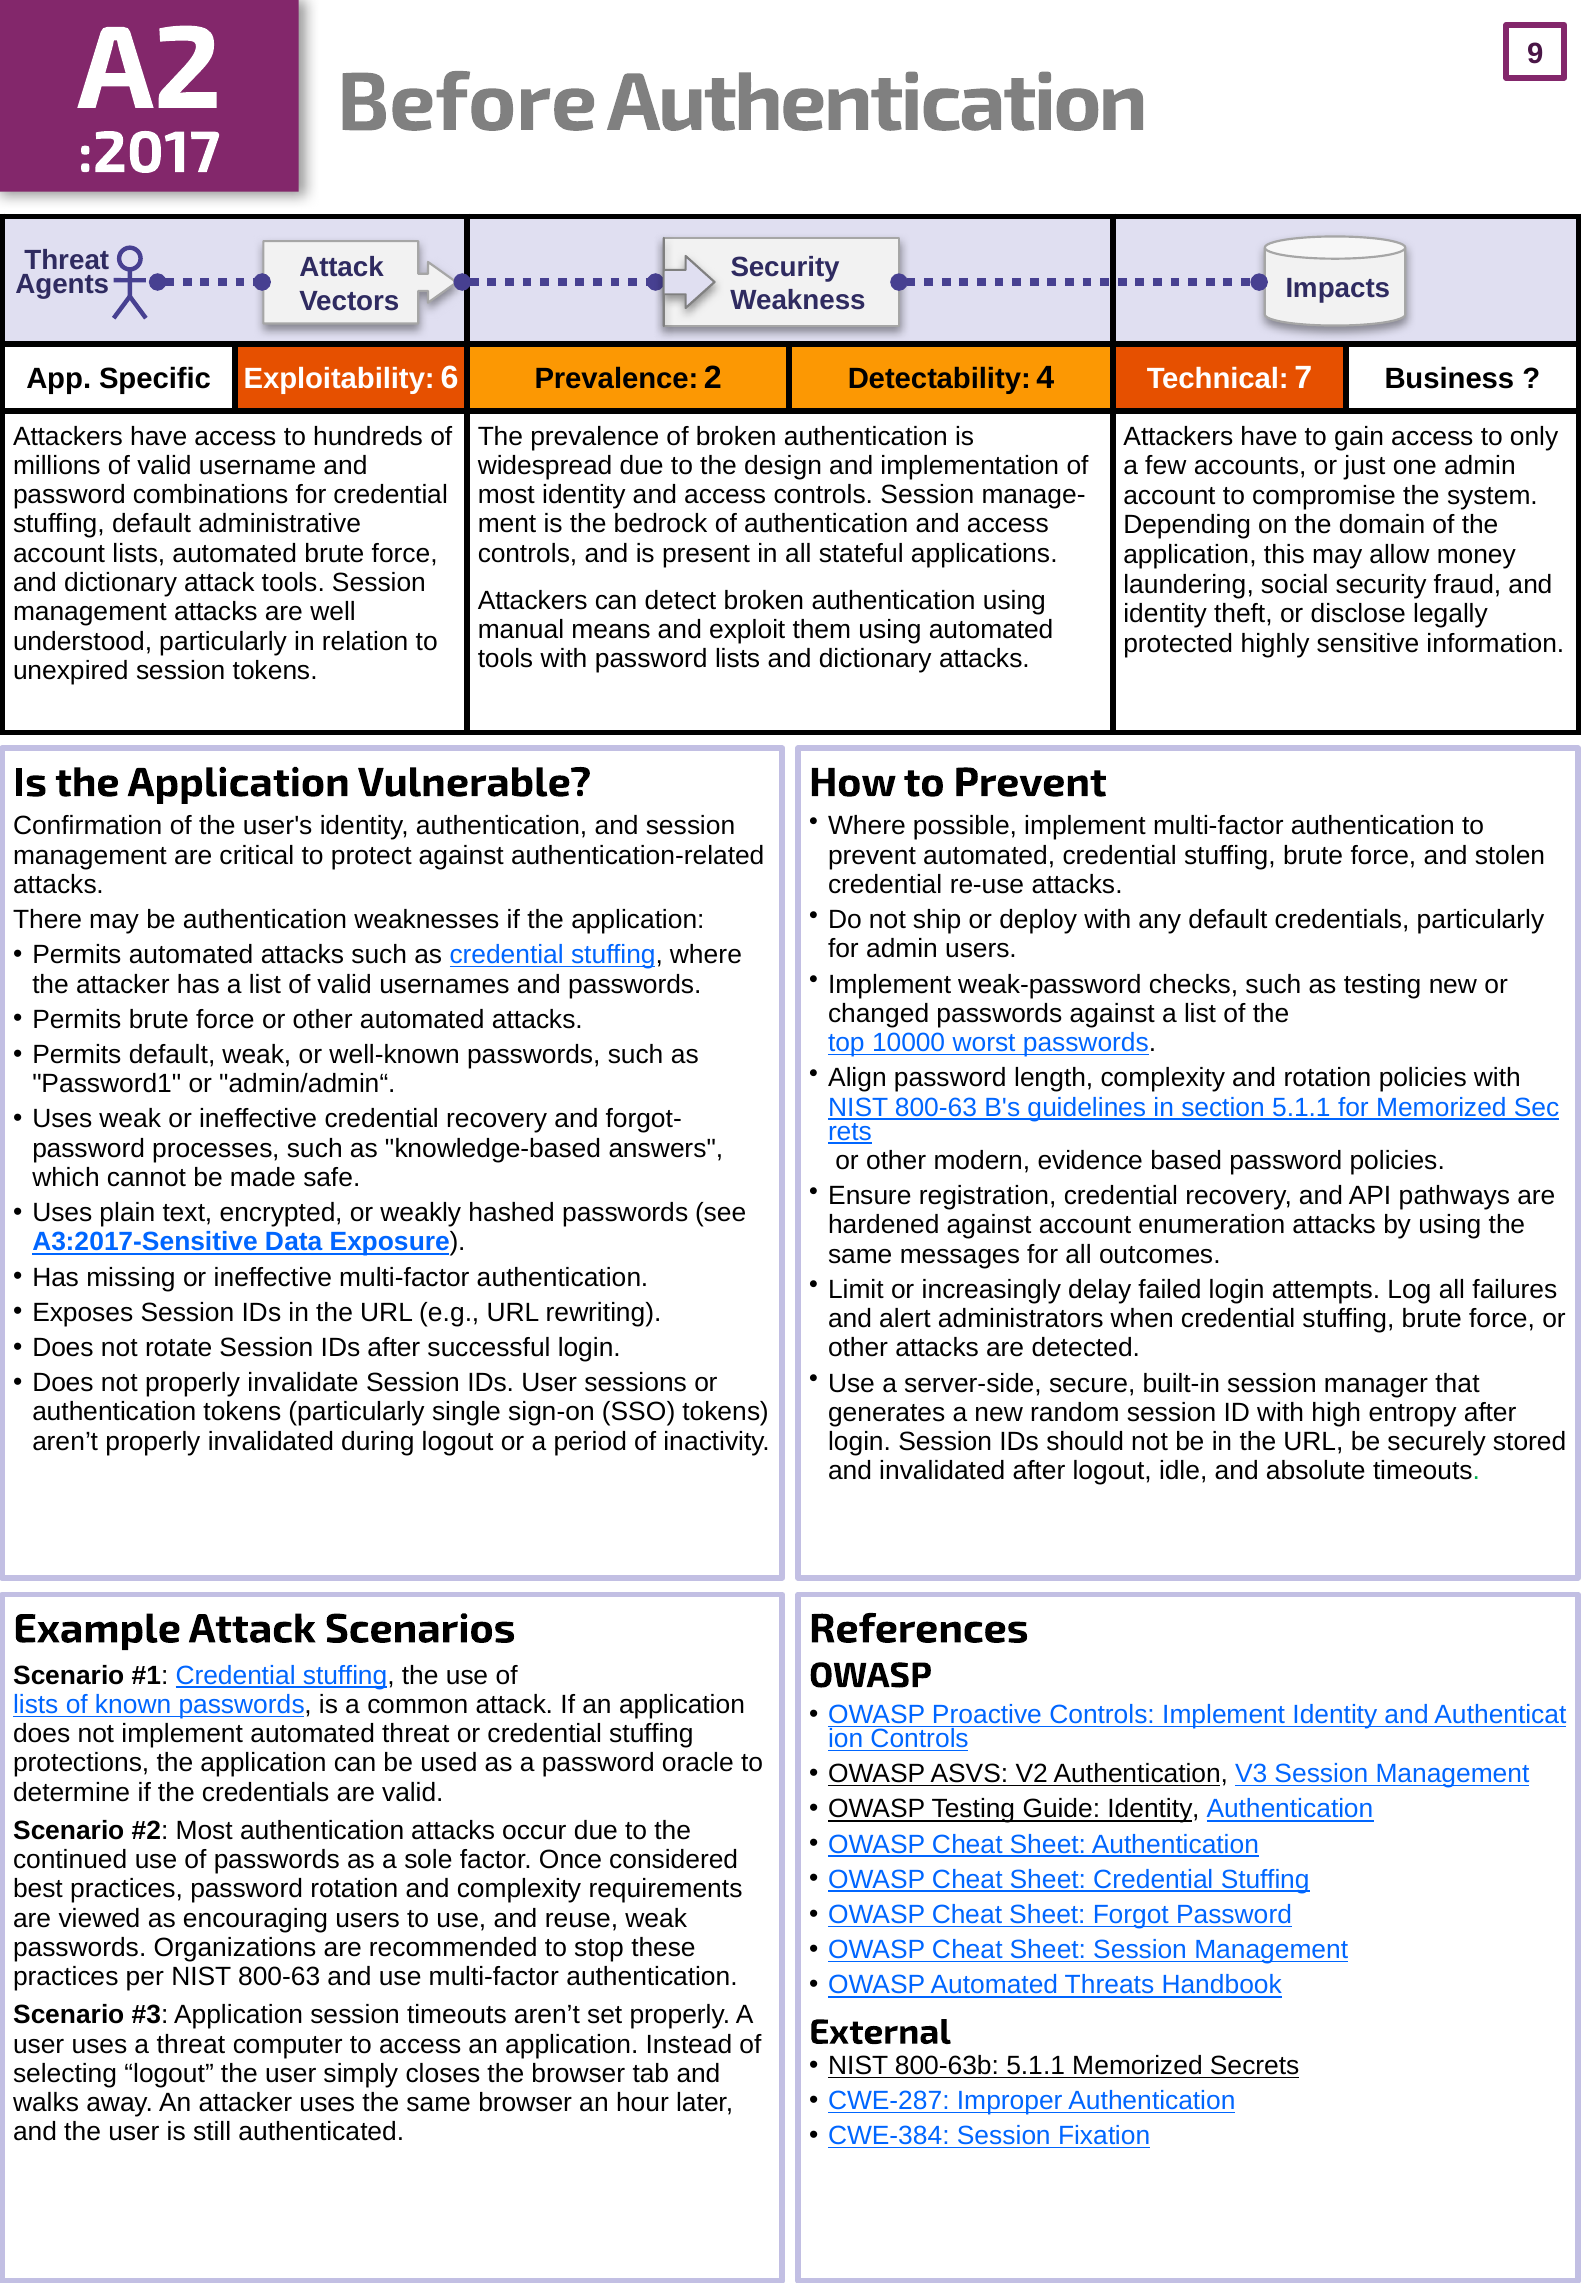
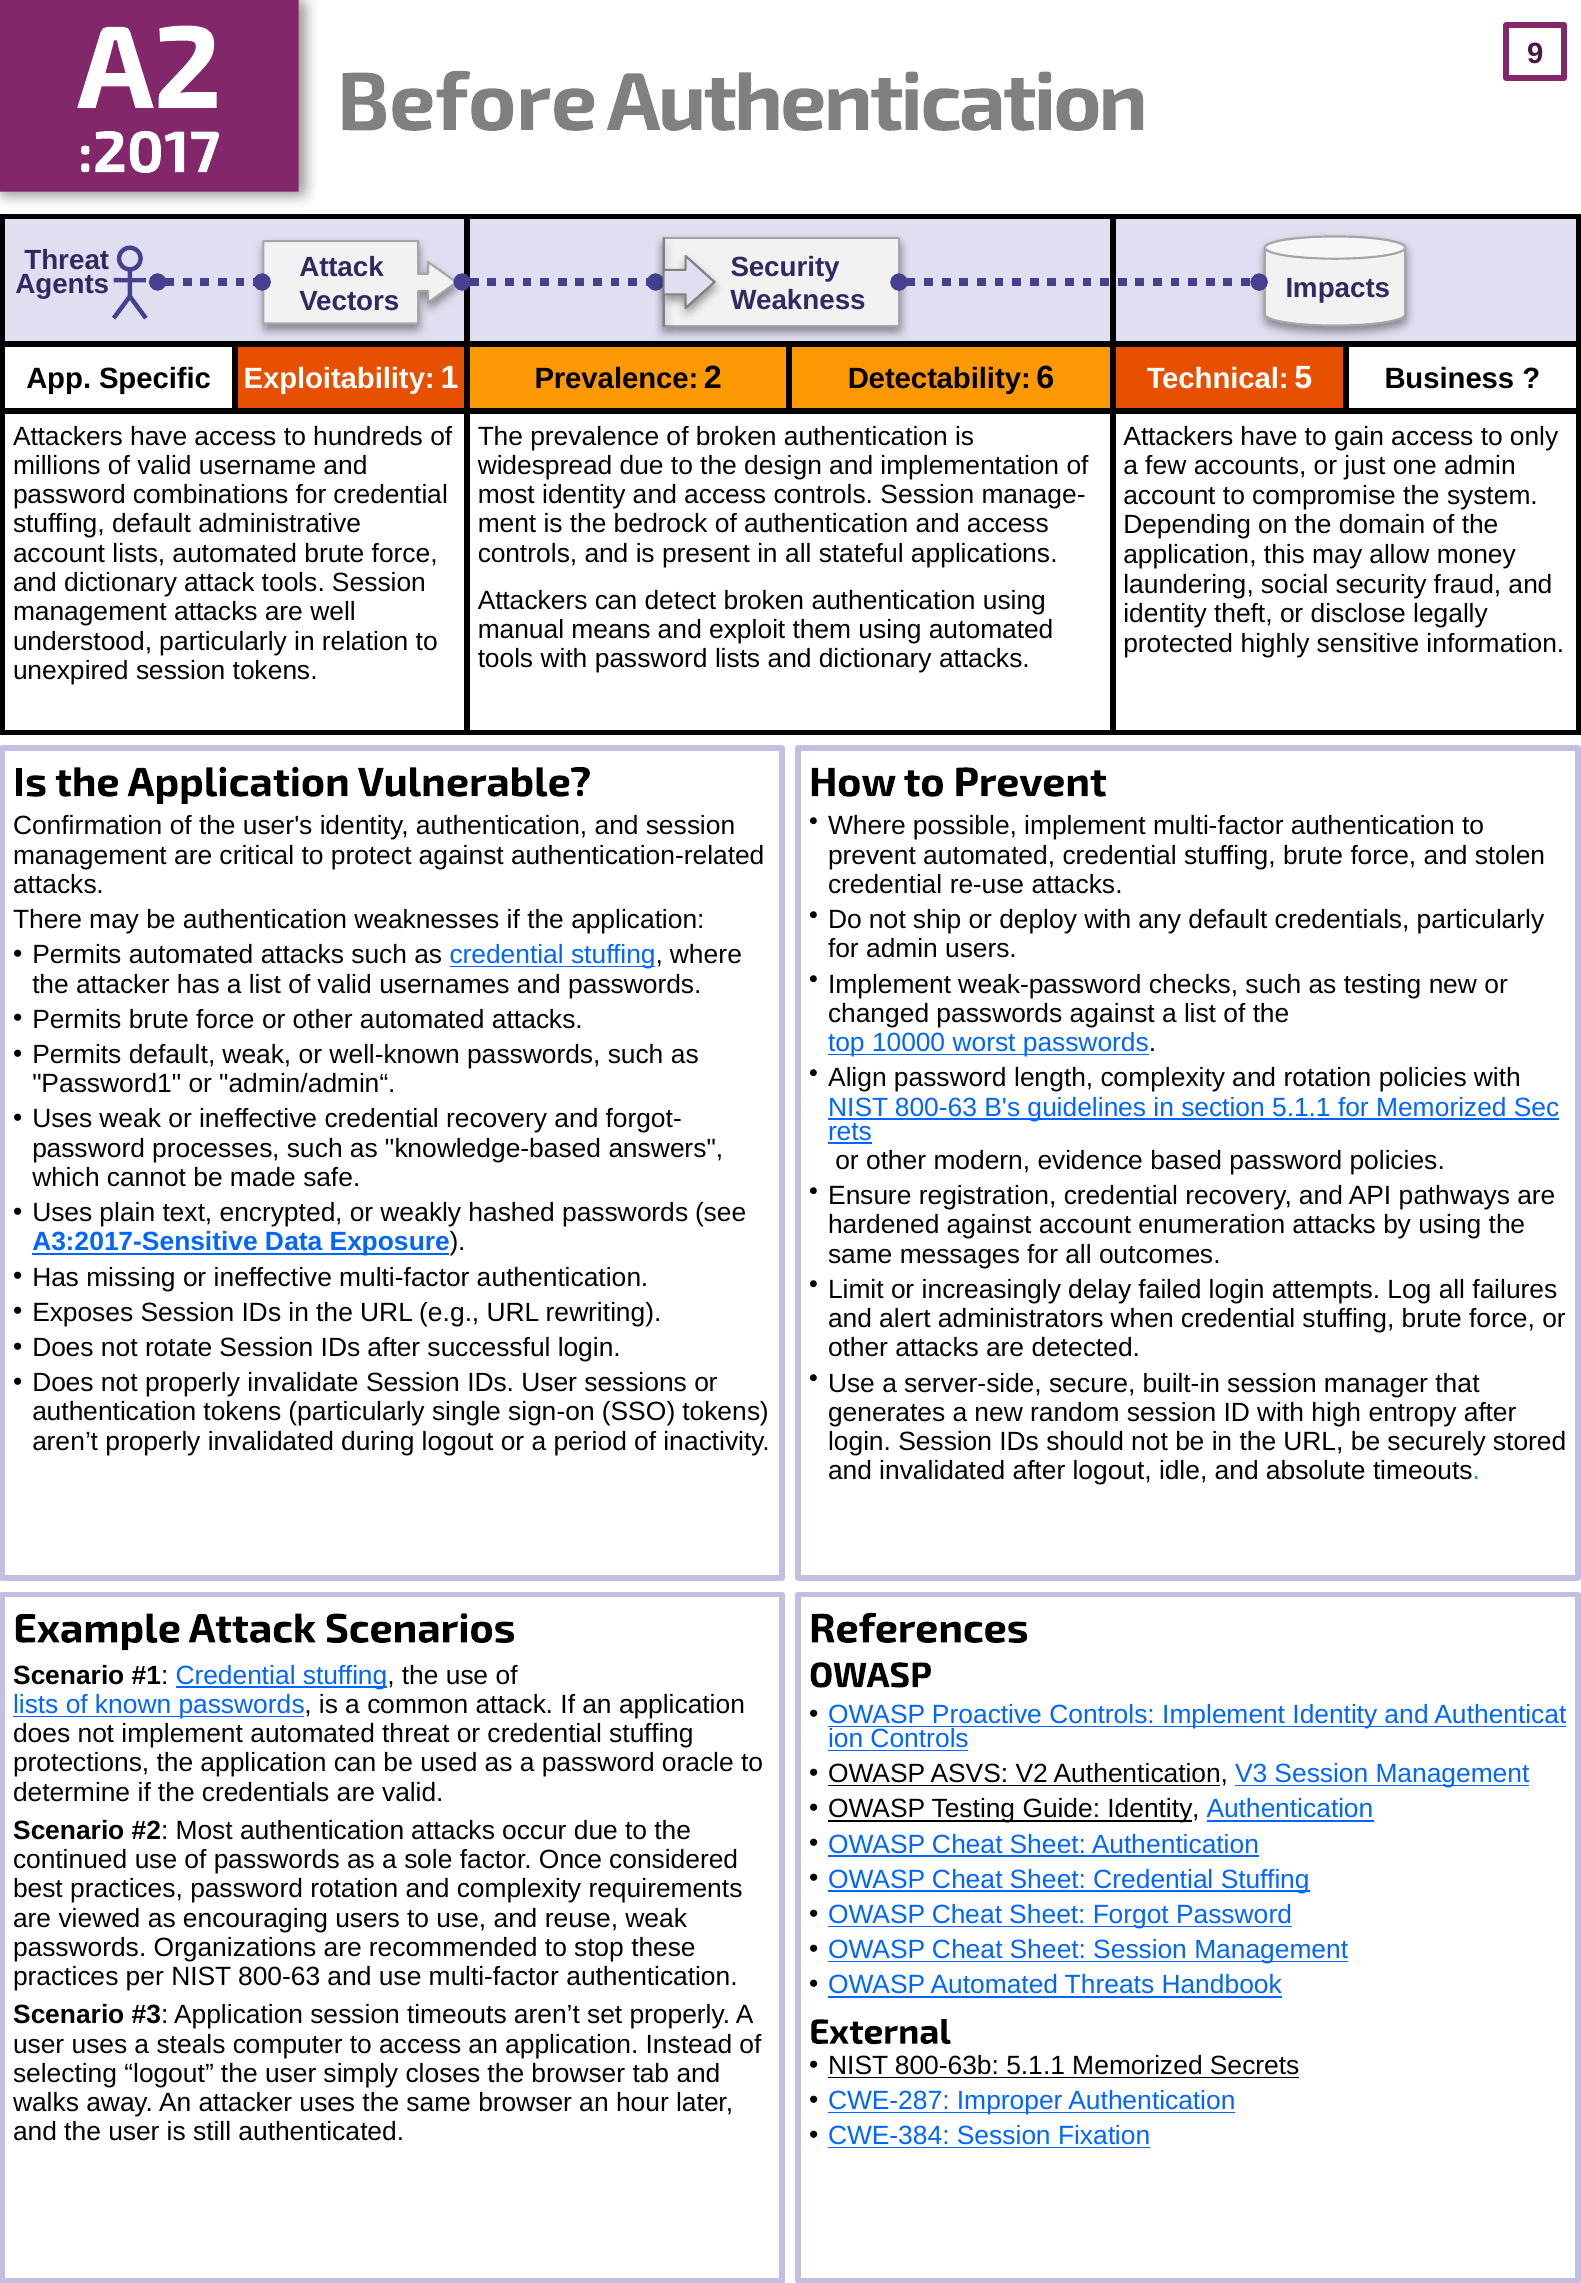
6: 6 -> 1
4: 4 -> 6
7: 7 -> 5
a threat: threat -> steals
